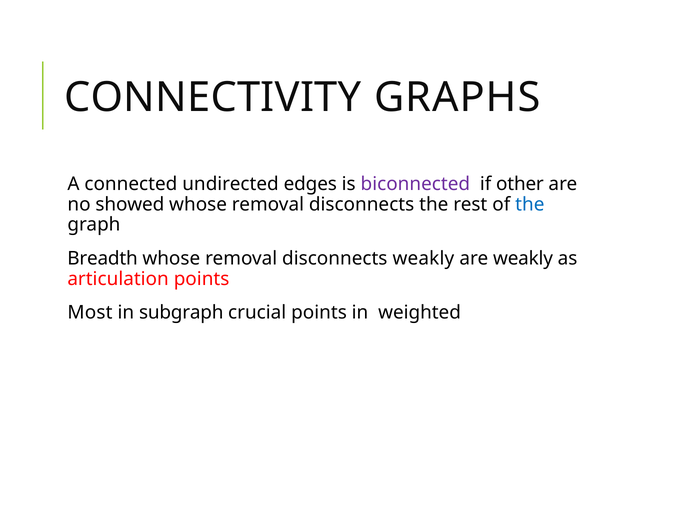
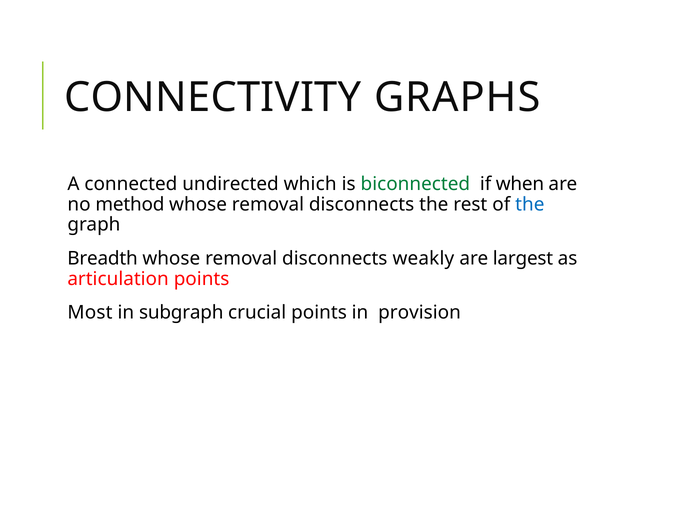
edges: edges -> which
biconnected colour: purple -> green
other: other -> when
showed: showed -> method
are weakly: weakly -> largest
weighted: weighted -> provision
